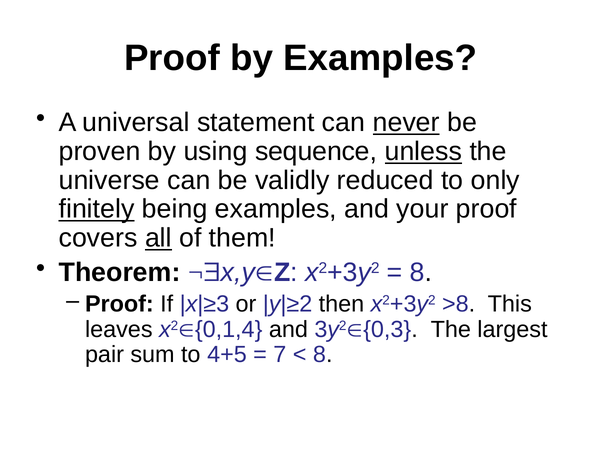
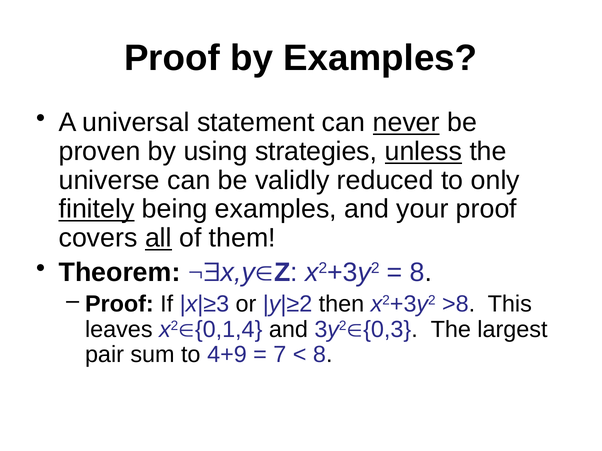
sequence: sequence -> strategies
4+5: 4+5 -> 4+9
